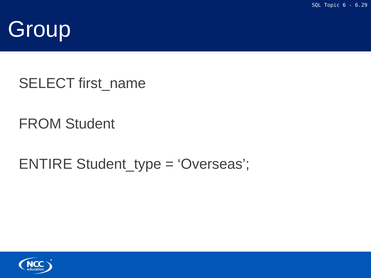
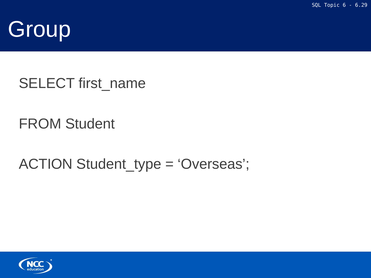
ENTIRE: ENTIRE -> ACTION
